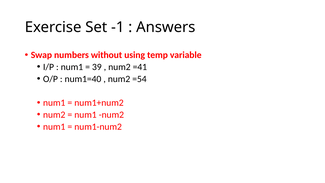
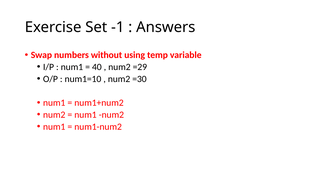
39: 39 -> 40
=41: =41 -> =29
num1=40: num1=40 -> num1=10
=54: =54 -> =30
